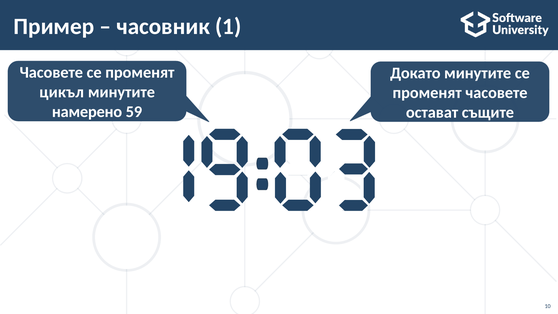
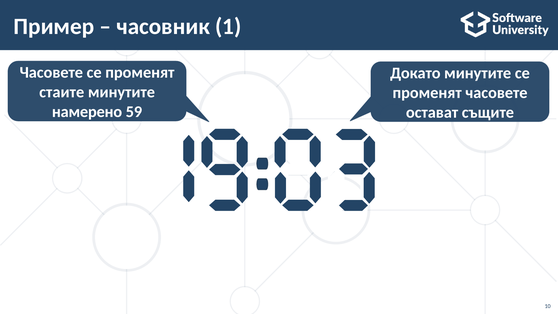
цикъл: цикъл -> стаите
